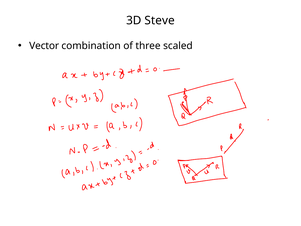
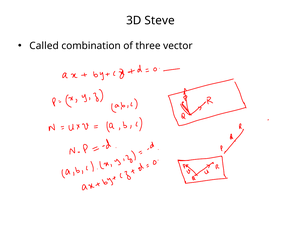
Vector: Vector -> Called
scaled: scaled -> vector
